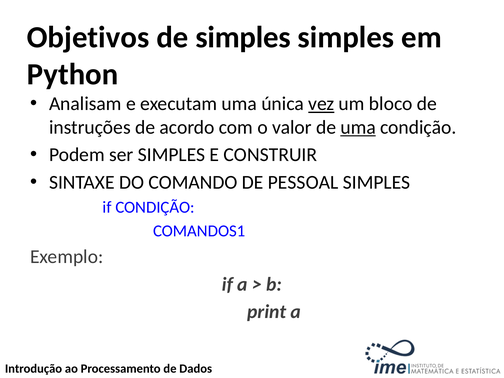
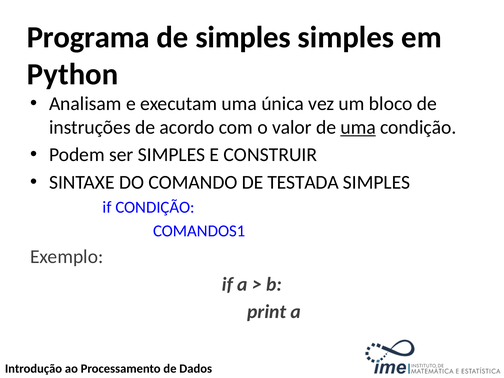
Objetivos: Objetivos -> Programa
vez underline: present -> none
PESSOAL: PESSOAL -> TESTADA
